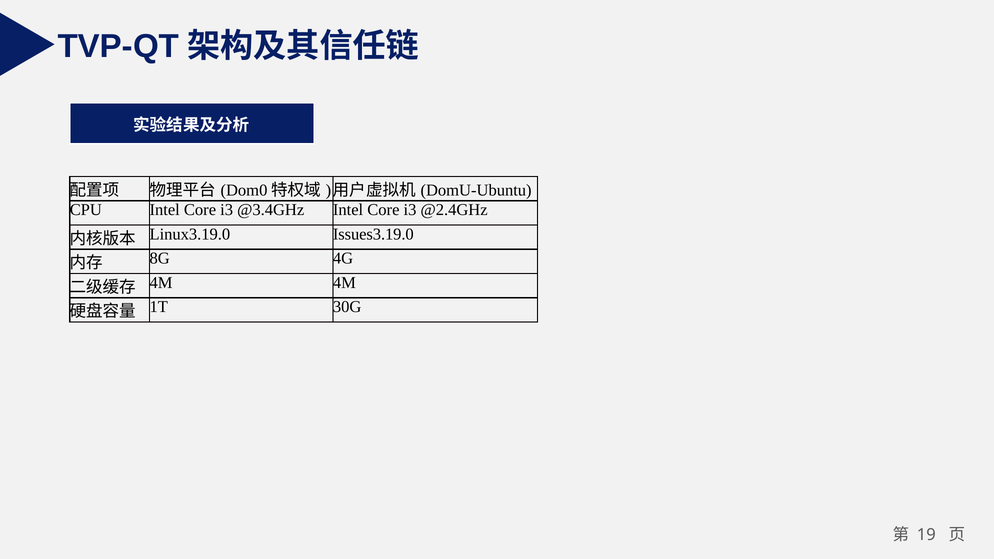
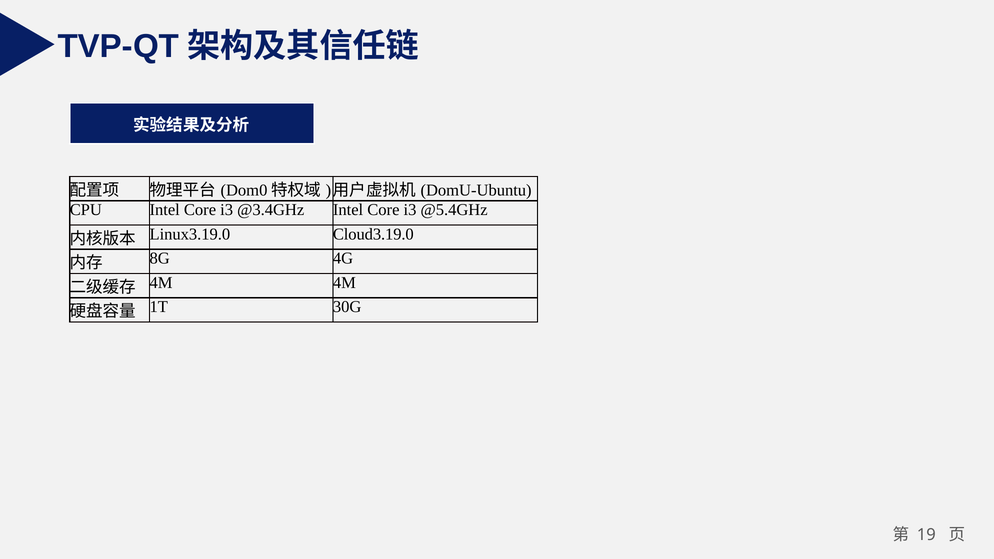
@2.4GHz: @2.4GHz -> @5.4GHz
Issues3.19.0: Issues3.19.0 -> Cloud3.19.0
